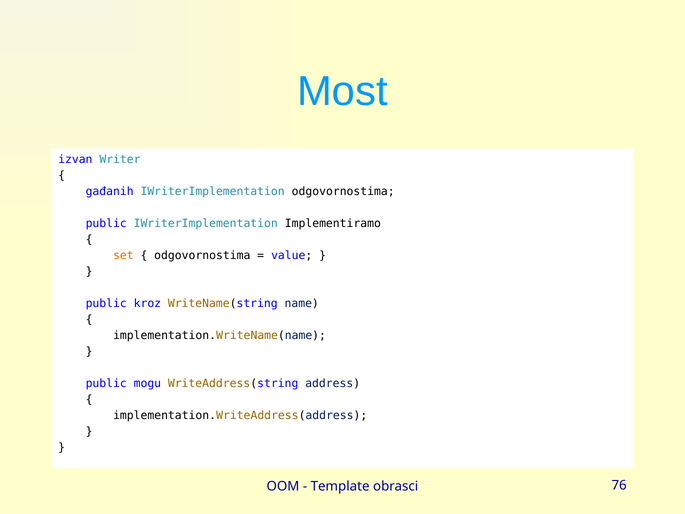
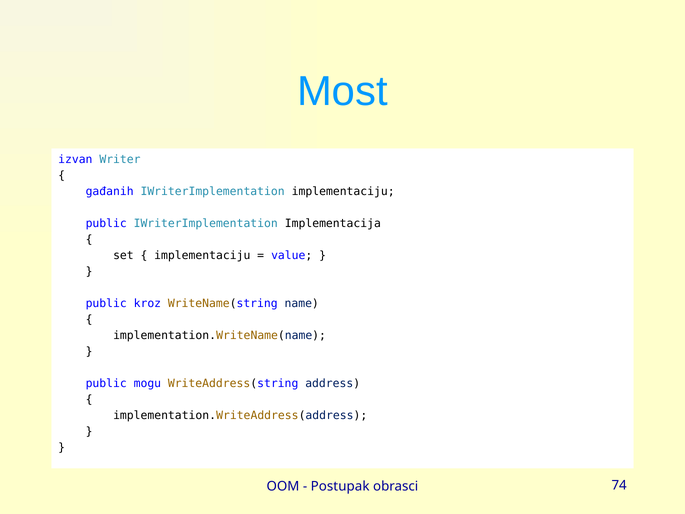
IWriterImplementation odgovornostima: odgovornostima -> implementaciju
Implementiramo: Implementiramo -> Implementacija
set colour: orange -> black
odgovornostima at (202, 255): odgovornostima -> implementaciju
Template: Template -> Postupak
76: 76 -> 74
